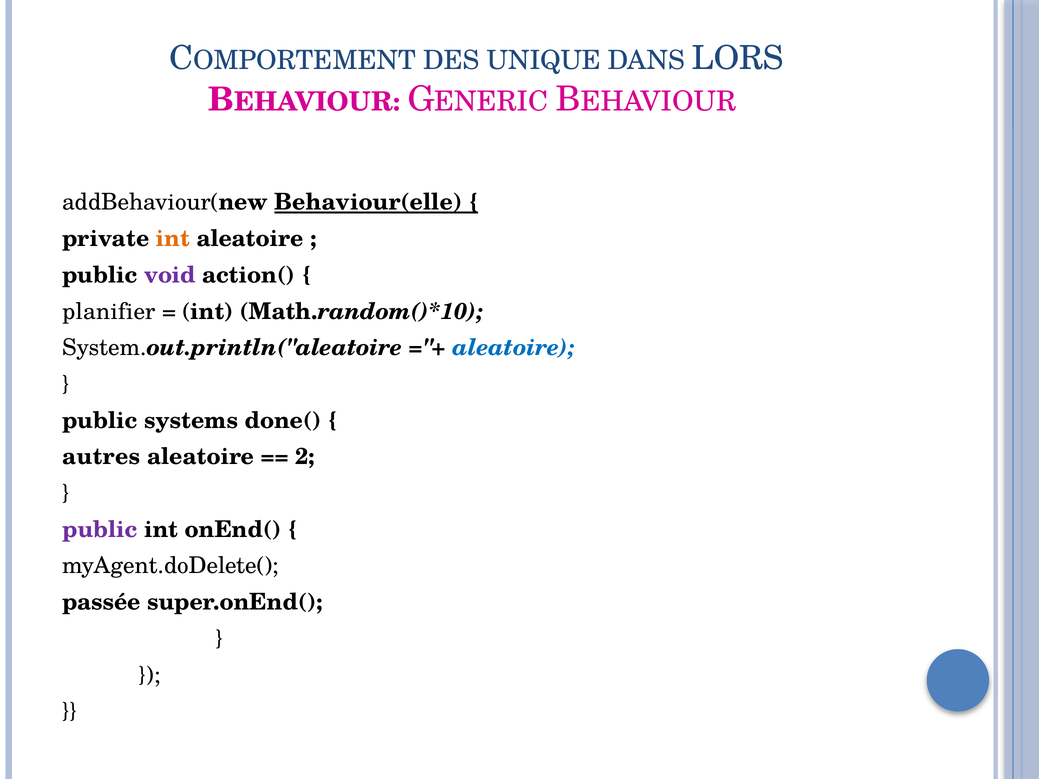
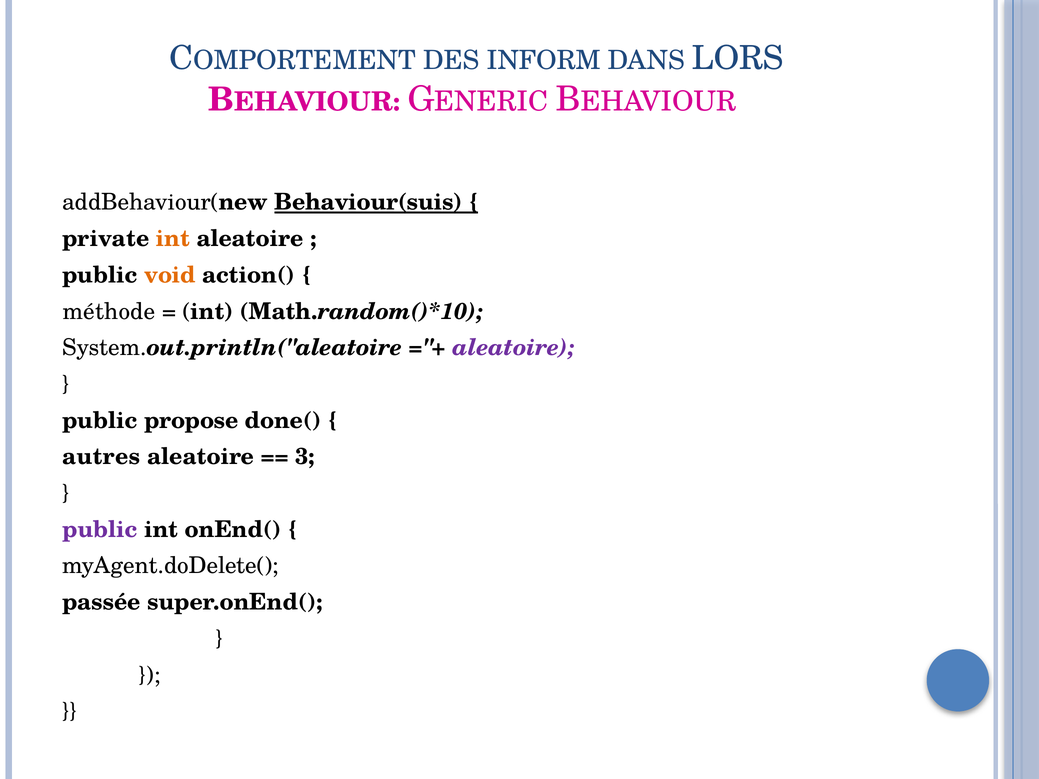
UNIQUE: UNIQUE -> INFORM
Behaviour(elle: Behaviour(elle -> Behaviour(suis
void colour: purple -> orange
planifier: planifier -> méthode
aleatoire at (514, 348) colour: blue -> purple
systems: systems -> propose
2: 2 -> 3
